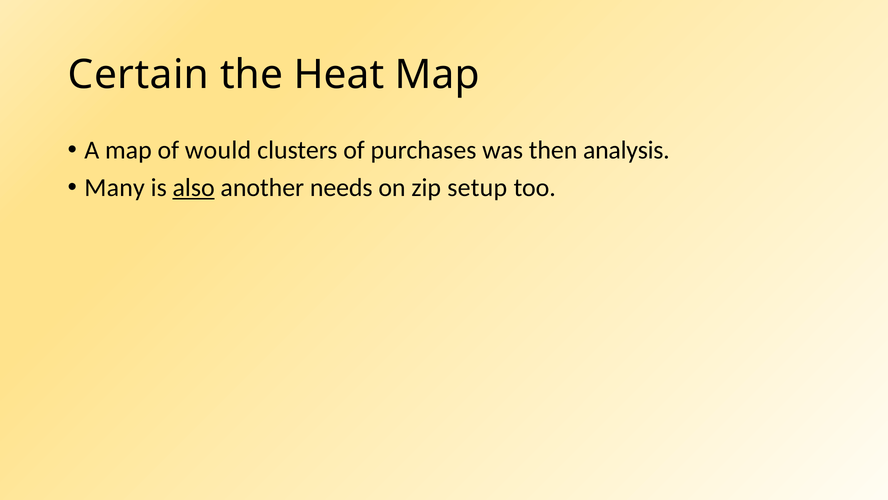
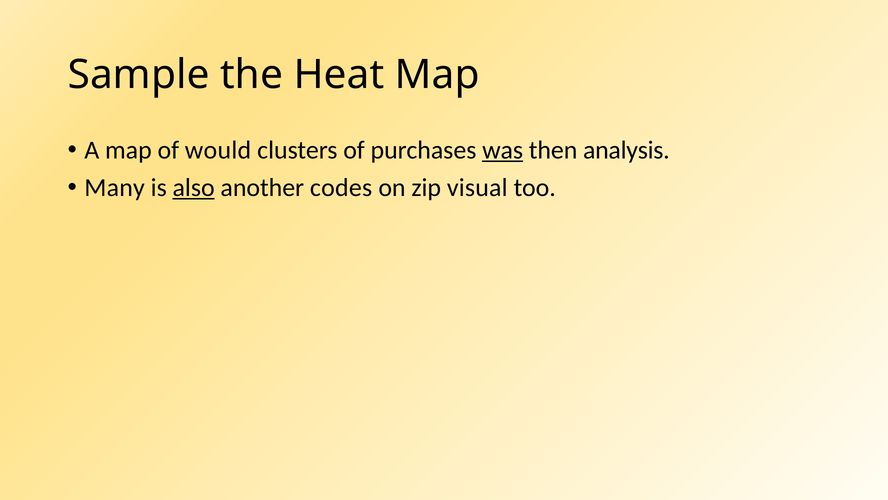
Certain: Certain -> Sample
was underline: none -> present
needs: needs -> codes
setup: setup -> visual
